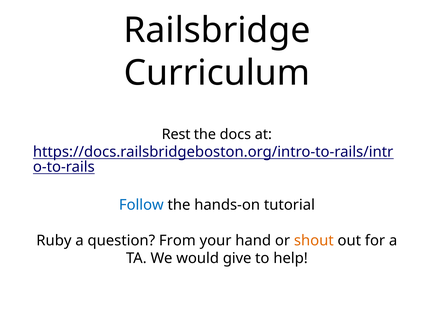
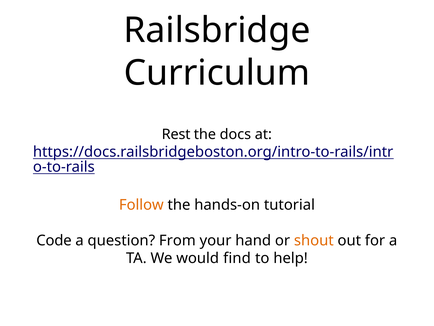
Follow colour: blue -> orange
Ruby: Ruby -> Code
give: give -> find
